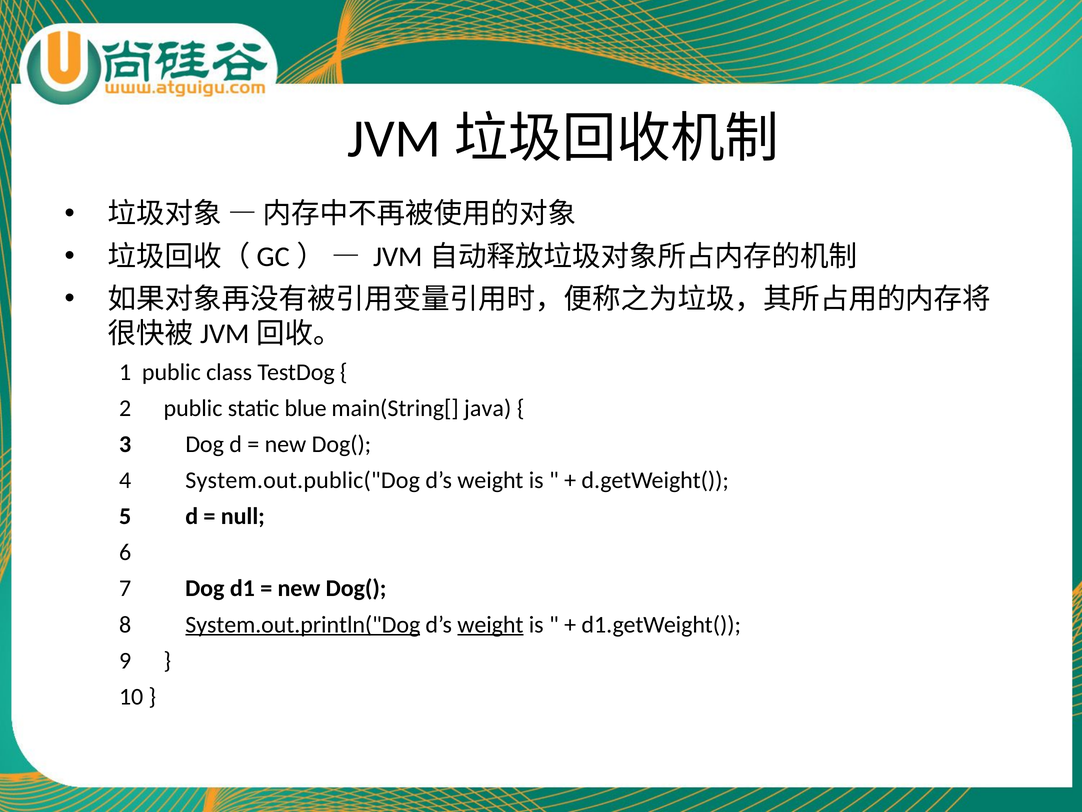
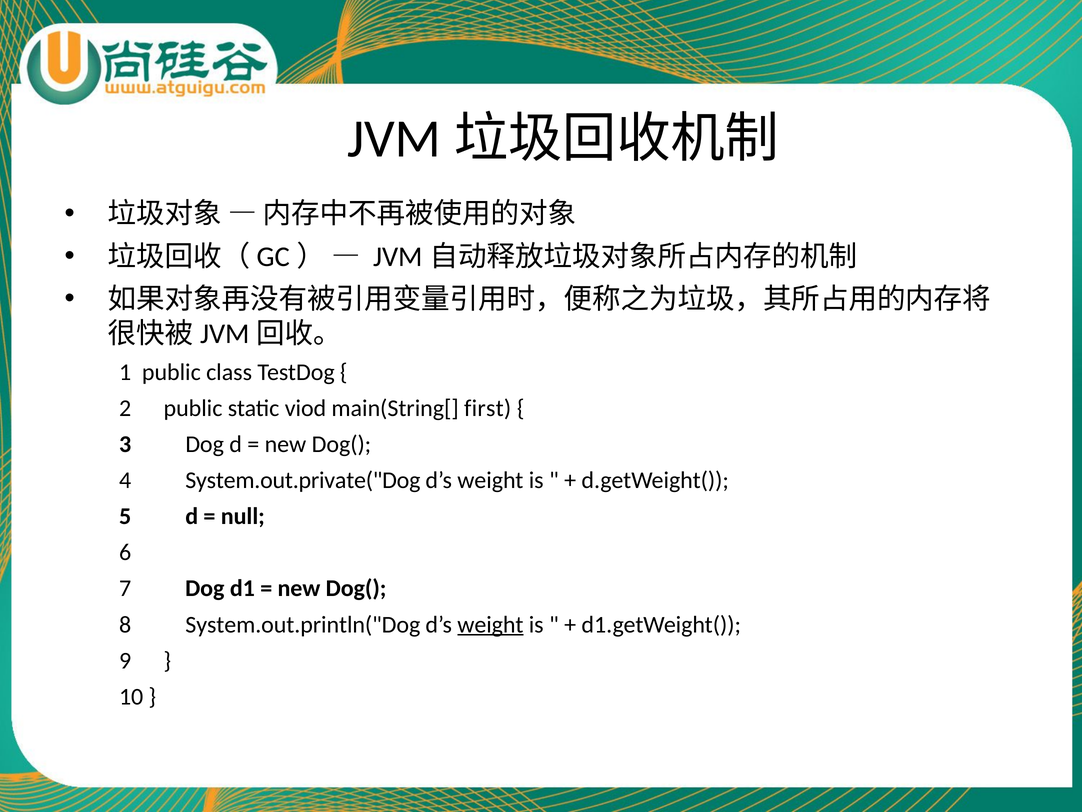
blue: blue -> viod
java: java -> first
System.out.public("Dog: System.out.public("Dog -> System.out.private("Dog
System.out.println("Dog underline: present -> none
